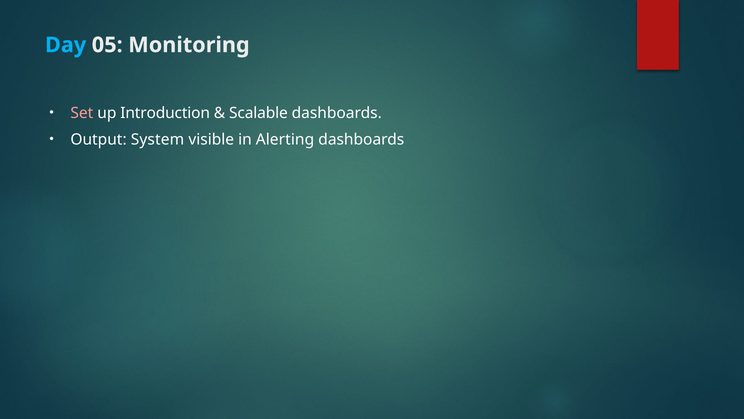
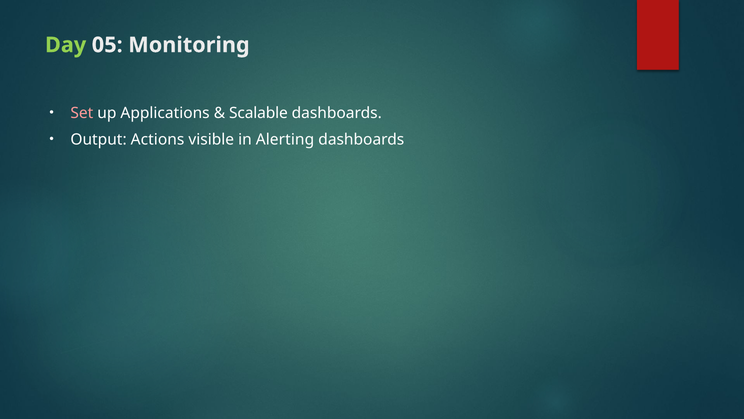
Day colour: light blue -> light green
Introduction: Introduction -> Applications
System: System -> Actions
